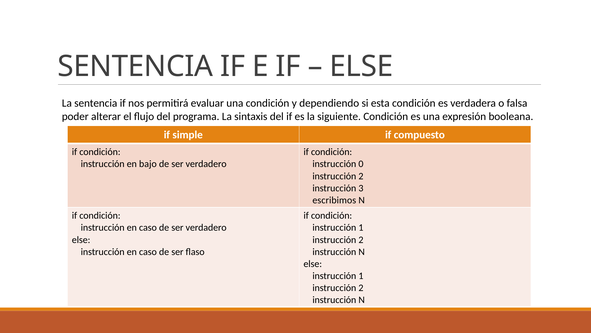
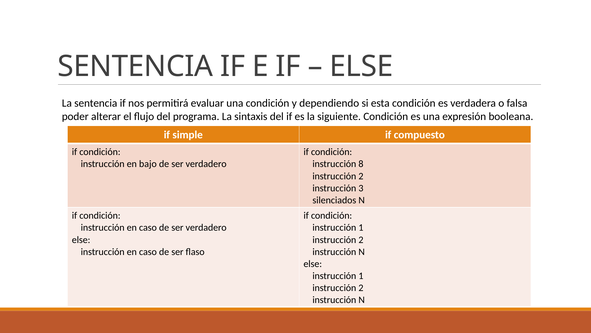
0: 0 -> 8
escribimos: escribimos -> silenciados
